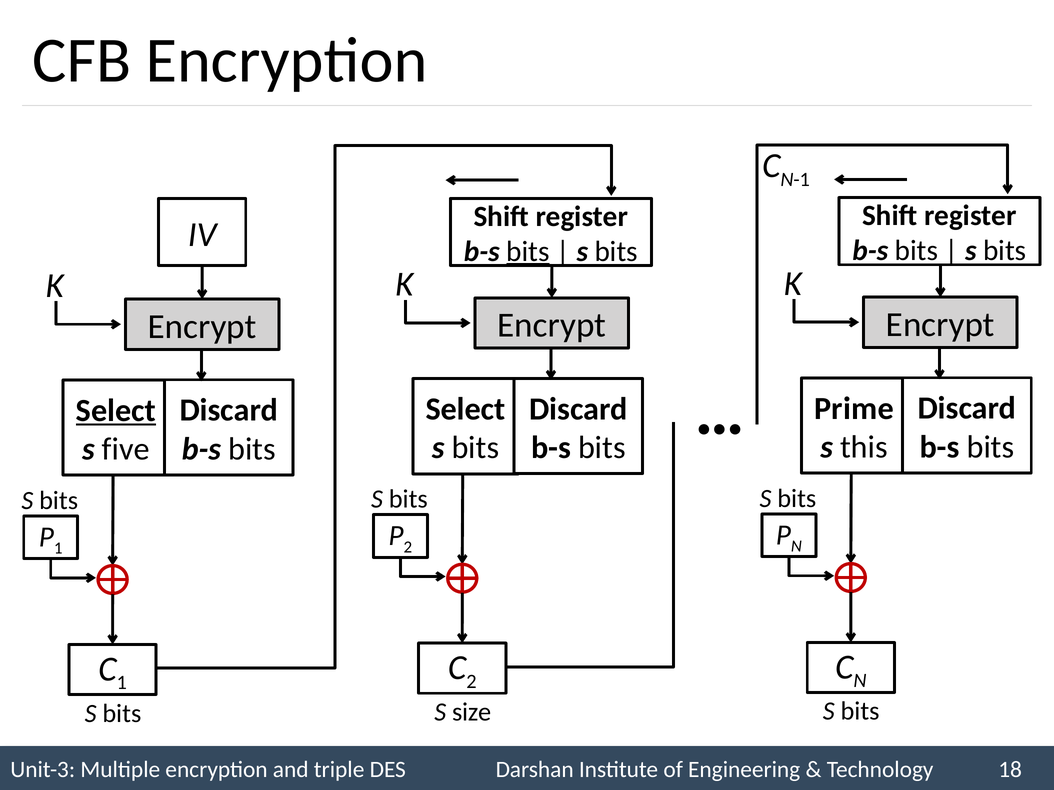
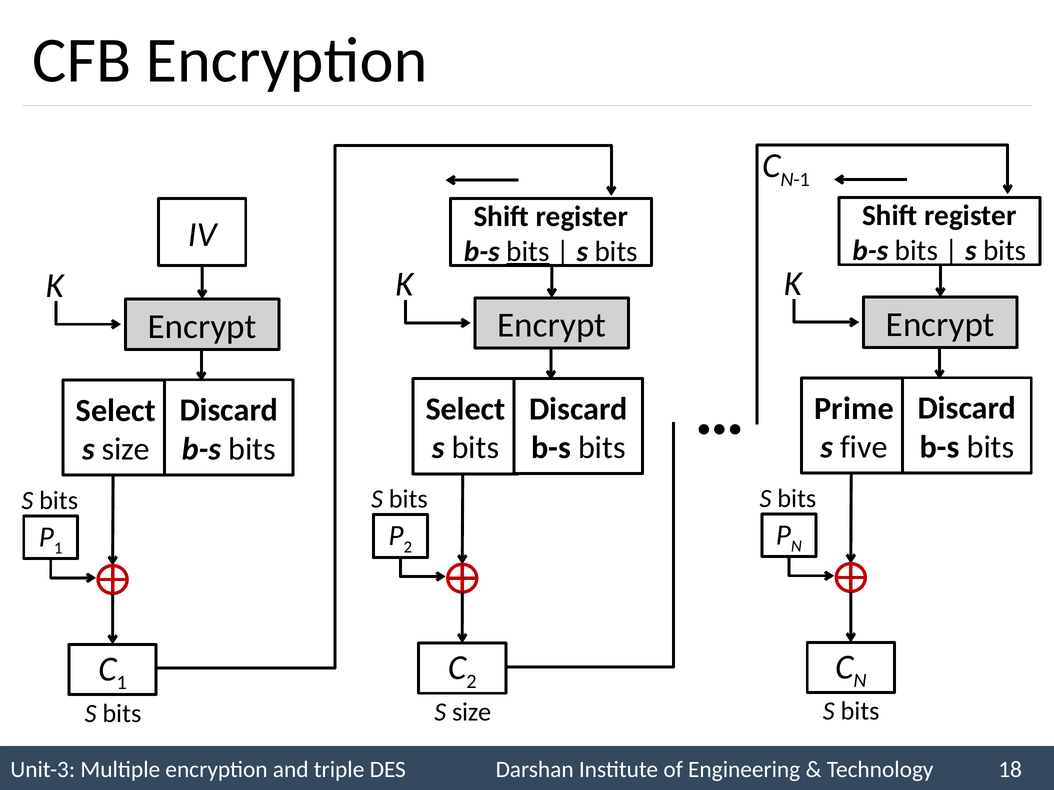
Select at (116, 411) underline: present -> none
this: this -> five
five at (126, 449): five -> size
